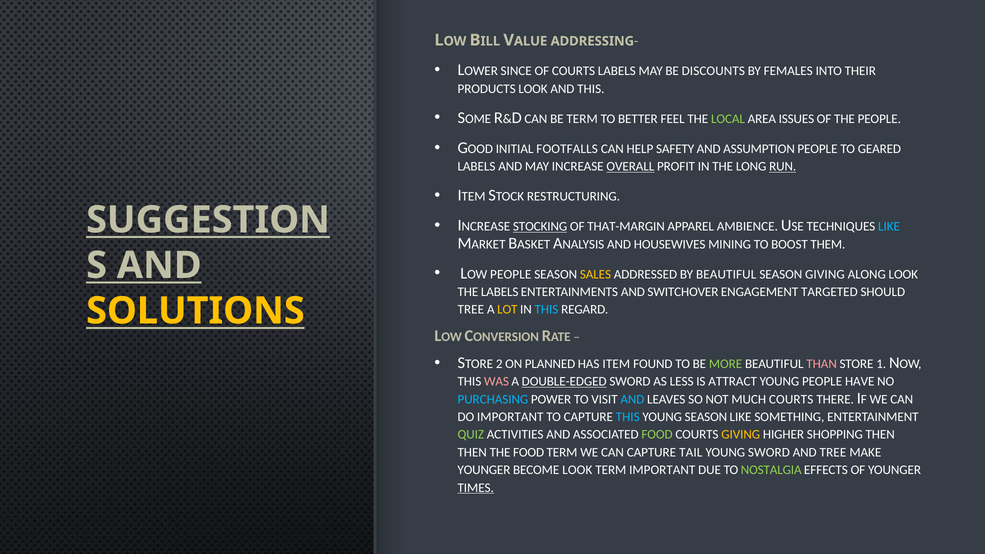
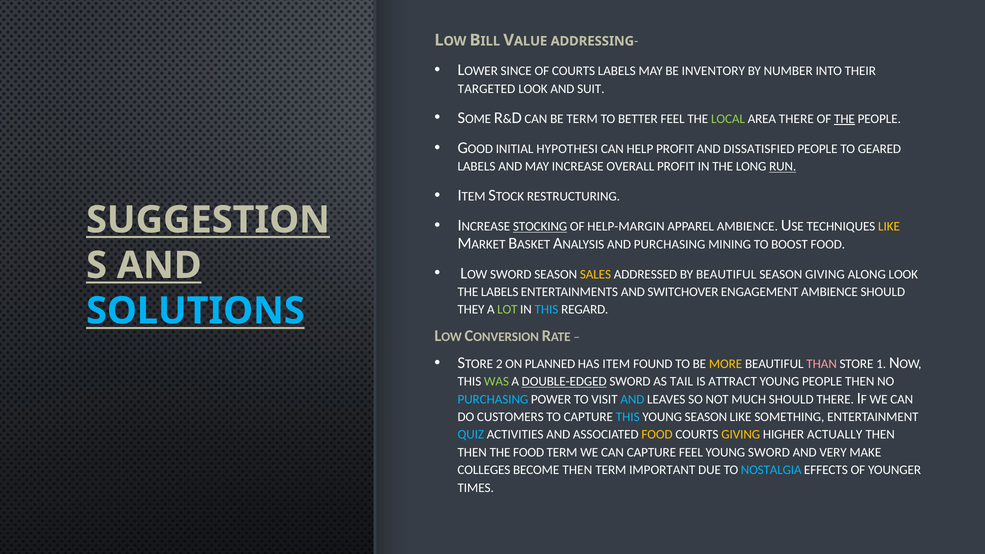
DISCOUNTS: DISCOUNTS -> INVENTORY
FEMALES: FEMALES -> NUMBER
PRODUCTS: PRODUCTS -> TARGETED
AND THIS: THIS -> SUIT
AREA ISSUES: ISSUES -> THERE
THE at (844, 119) underline: none -> present
FOOTFALLS: FOOTFALLS -> HYPOTHESI
HELP SAFETY: SAFETY -> PROFIT
ASSUMPTION: ASSUMPTION -> DISSATISFIED
OVERALL underline: present -> none
THAT-MARGIN: THAT-MARGIN -> HELP-MARGIN
LIKE at (889, 227) colour: light blue -> yellow
AND HOUSEWIVES: HOUSEWIVES -> PURCHASING
BOOST THEM: THEM -> FOOD
PEOPLE at (511, 274): PEOPLE -> SWORD
ENGAGEMENT TARGETED: TARGETED -> AMBIENCE
TREE at (471, 310): TREE -> THEY
LOT colour: yellow -> light green
SOLUTIONS colour: yellow -> light blue
MORE colour: light green -> yellow
WAS colour: pink -> light green
LESS: LESS -> TAIL
PEOPLE HAVE: HAVE -> THEN
MUCH COURTS: COURTS -> SHOULD
DO IMPORTANT: IMPORTANT -> CUSTOMERS
QUIZ colour: light green -> light blue
FOOD at (657, 435) colour: light green -> yellow
SHOPPING: SHOPPING -> ACTUALLY
CAPTURE TAIL: TAIL -> FEEL
AND TREE: TREE -> VERY
YOUNGER at (484, 470): YOUNGER -> COLLEGES
BECOME LOOK: LOOK -> THEN
NOSTALGIA colour: light green -> light blue
TIMES underline: present -> none
